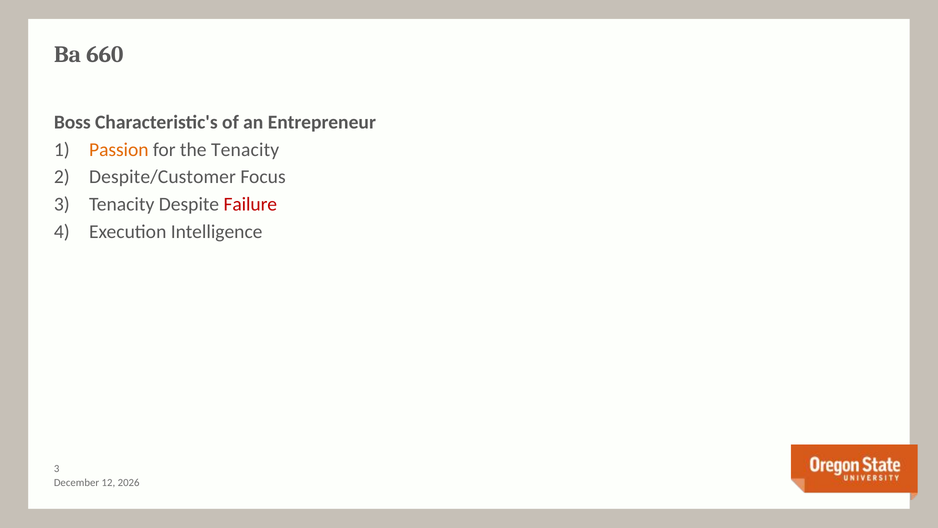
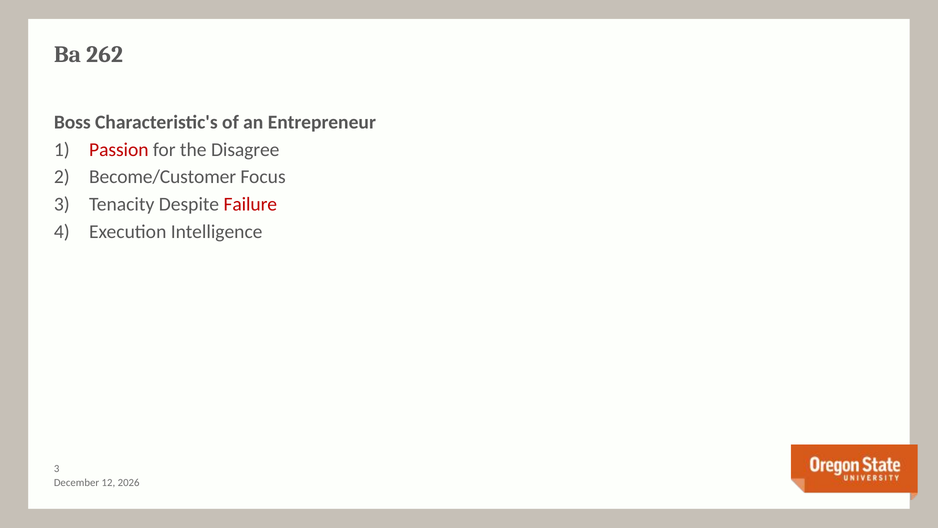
660: 660 -> 262
Passion colour: orange -> red
the Tenacity: Tenacity -> Disagree
Despite/Customer: Despite/Customer -> Become/Customer
